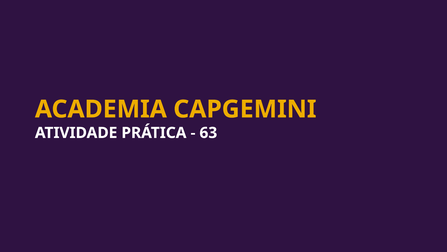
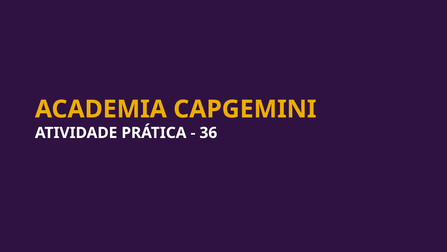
63: 63 -> 36
